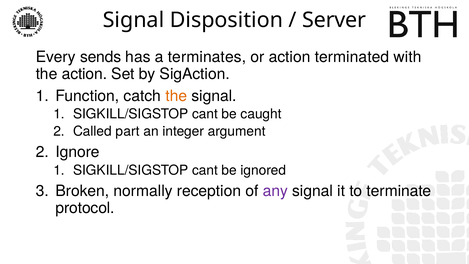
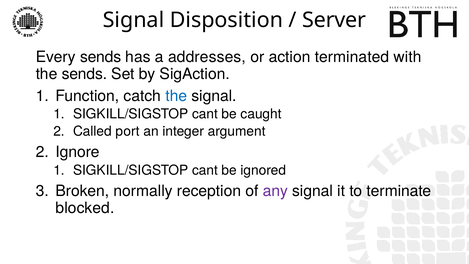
terminates: terminates -> addresses
the action: action -> sends
the at (176, 96) colour: orange -> blue
part: part -> port
protocol: protocol -> blocked
